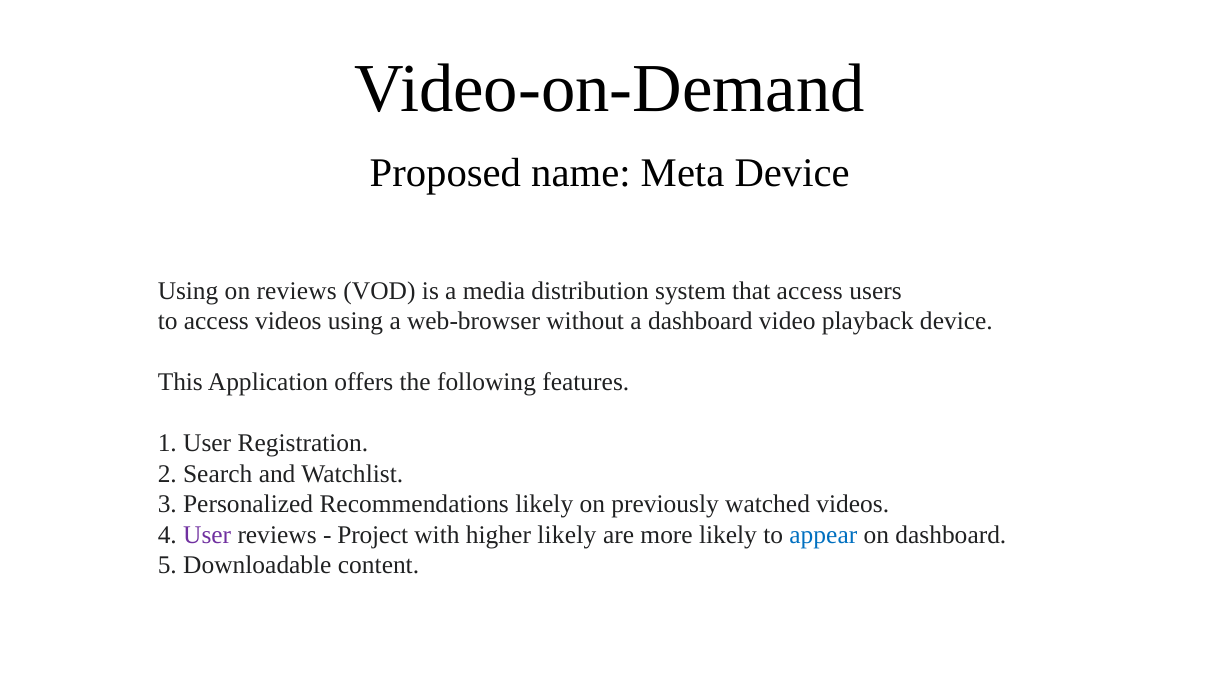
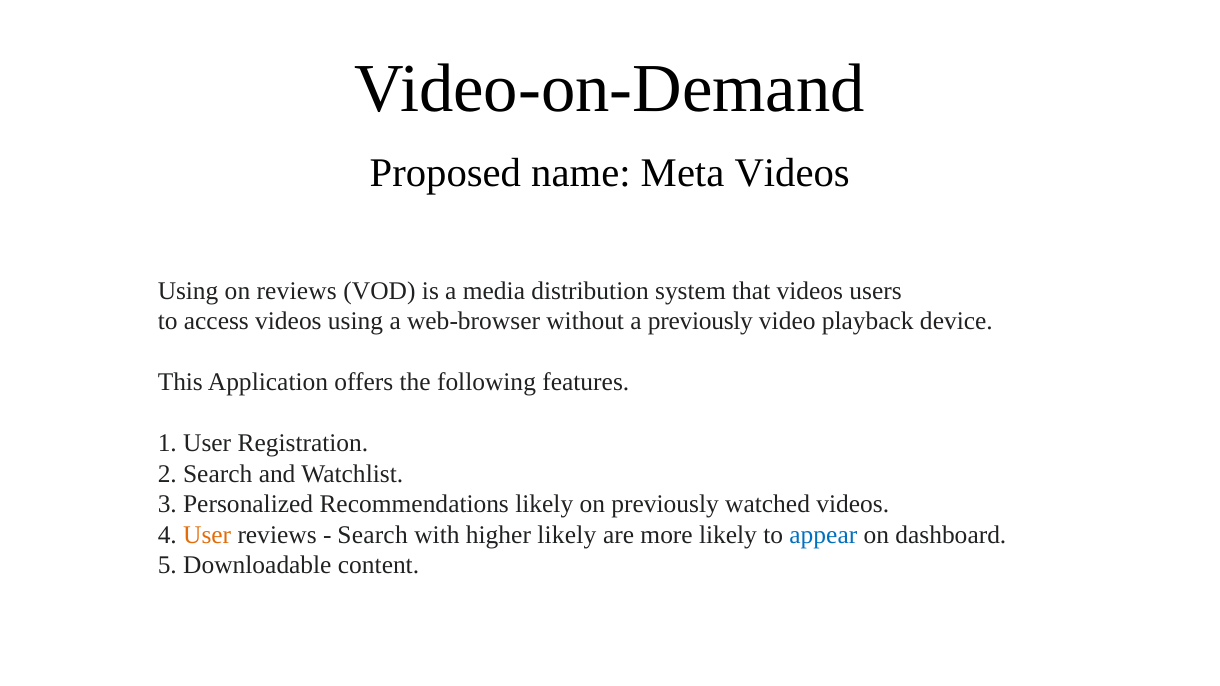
Meta Device: Device -> Videos
that access: access -> videos
a dashboard: dashboard -> previously
User at (207, 535) colour: purple -> orange
Project at (373, 535): Project -> Search
